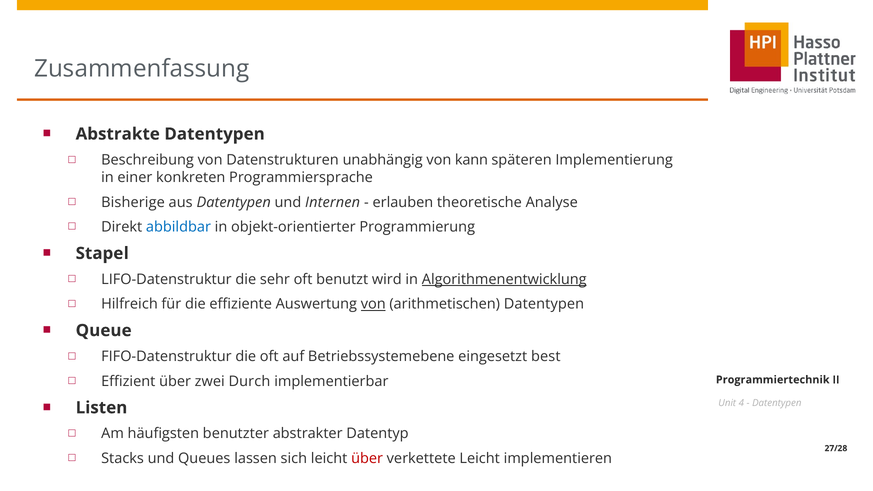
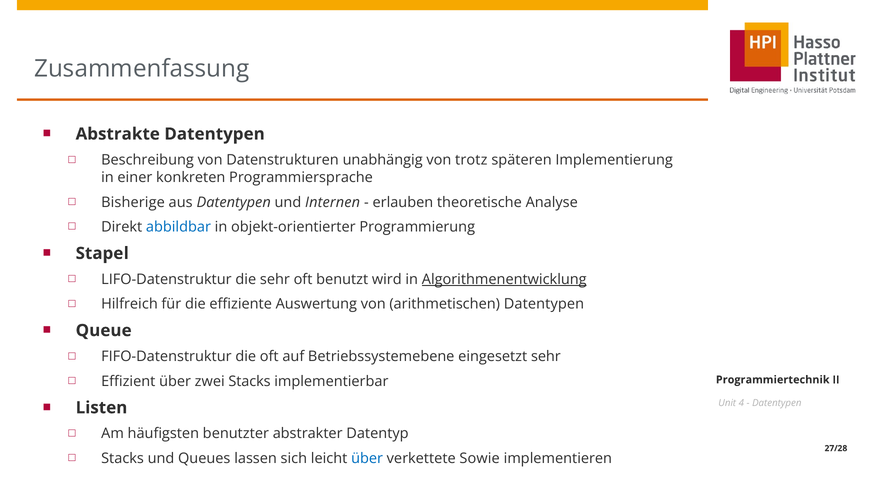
kann: kann -> trotz
von at (373, 304) underline: present -> none
eingesetzt best: best -> sehr
zwei Durch: Durch -> Stacks
über at (367, 459) colour: red -> blue
verkettete Leicht: Leicht -> Sowie
